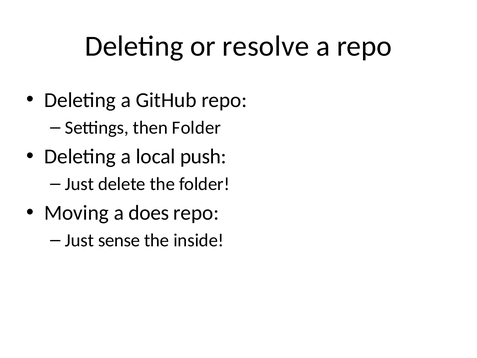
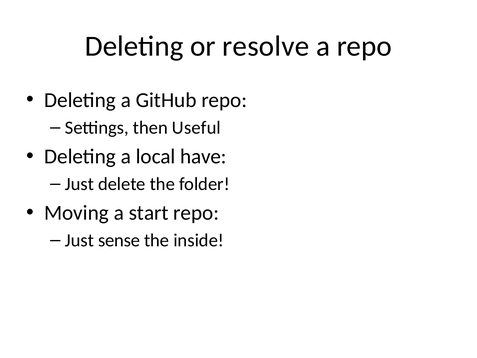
then Folder: Folder -> Useful
push: push -> have
does: does -> start
